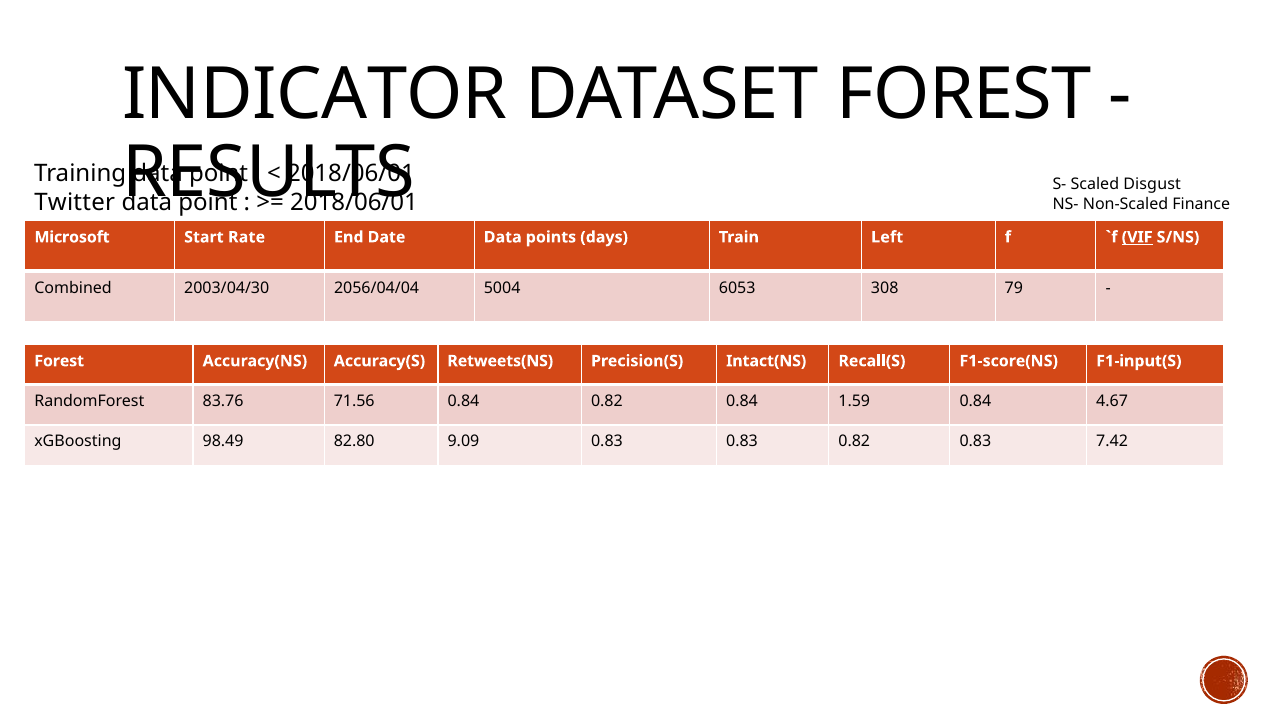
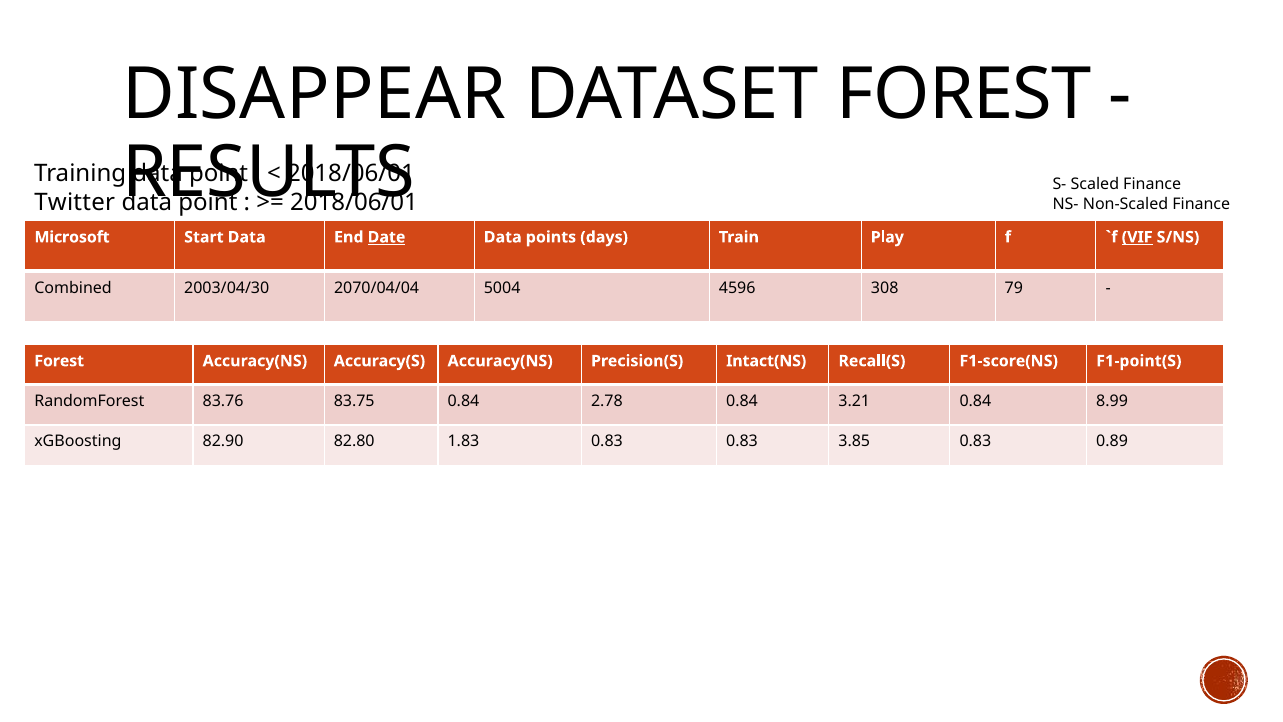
INDICATOR: INDICATOR -> DISAPPEAR
Scaled Disgust: Disgust -> Finance
Start Rate: Rate -> Data
Date underline: none -> present
Left: Left -> Play
2056/04/04: 2056/04/04 -> 2070/04/04
6053: 6053 -> 4596
Accuracy(S Retweets(NS: Retweets(NS -> Accuracy(NS
F1-input(S: F1-input(S -> F1-point(S
71.56: 71.56 -> 83.75
0.84 0.82: 0.82 -> 2.78
1.59: 1.59 -> 3.21
4.67: 4.67 -> 8.99
98.49: 98.49 -> 82.90
9.09: 9.09 -> 1.83
0.83 0.82: 0.82 -> 3.85
7.42: 7.42 -> 0.89
